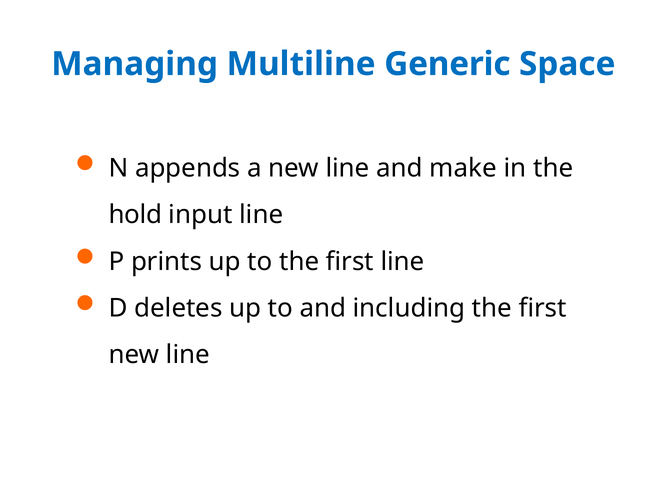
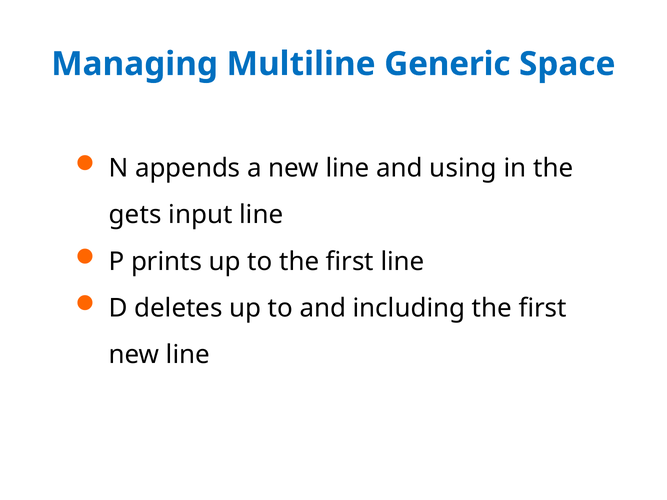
make: make -> using
hold: hold -> gets
